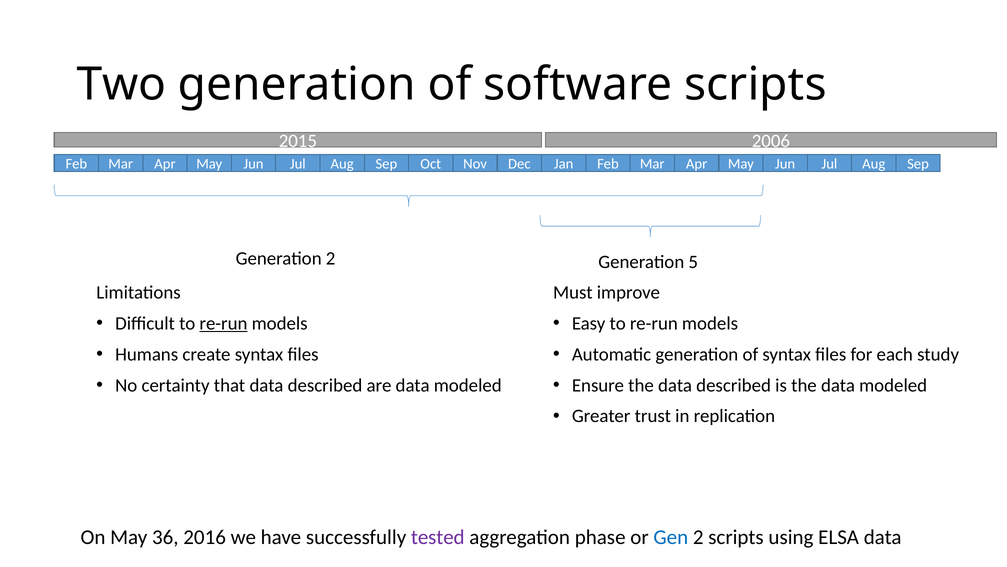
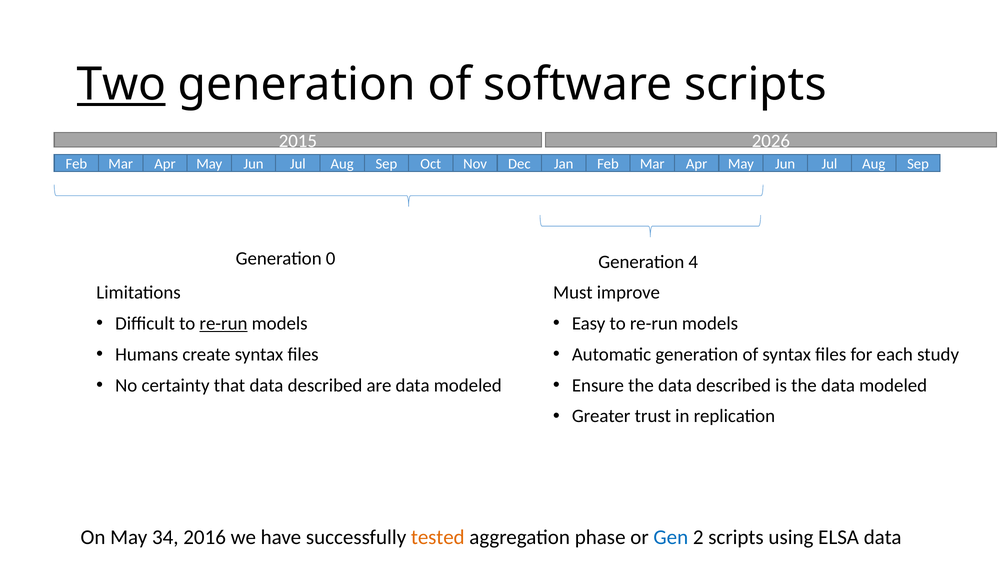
Two underline: none -> present
2006: 2006 -> 2026
Generation 2: 2 -> 0
5: 5 -> 4
36: 36 -> 34
tested colour: purple -> orange
